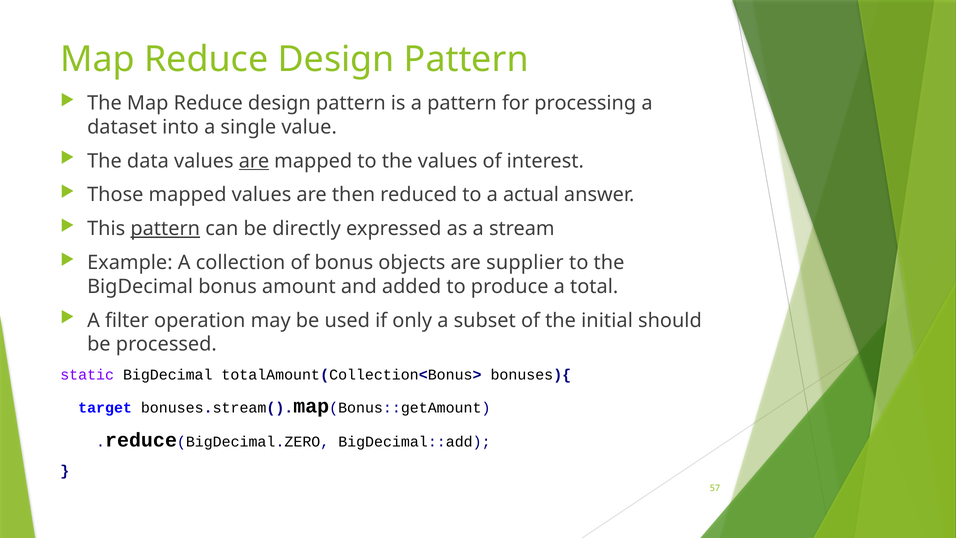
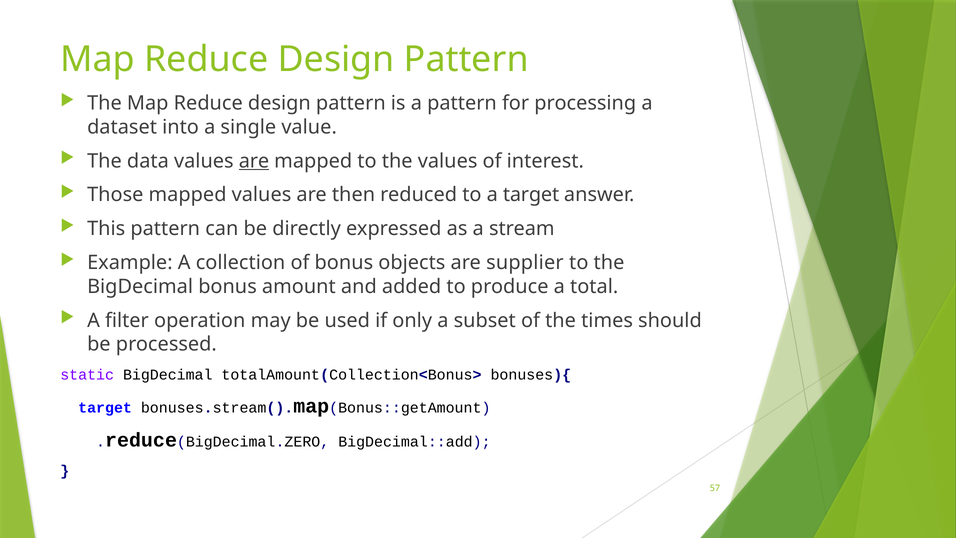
a actual: actual -> target
pattern at (165, 229) underline: present -> none
initial: initial -> times
